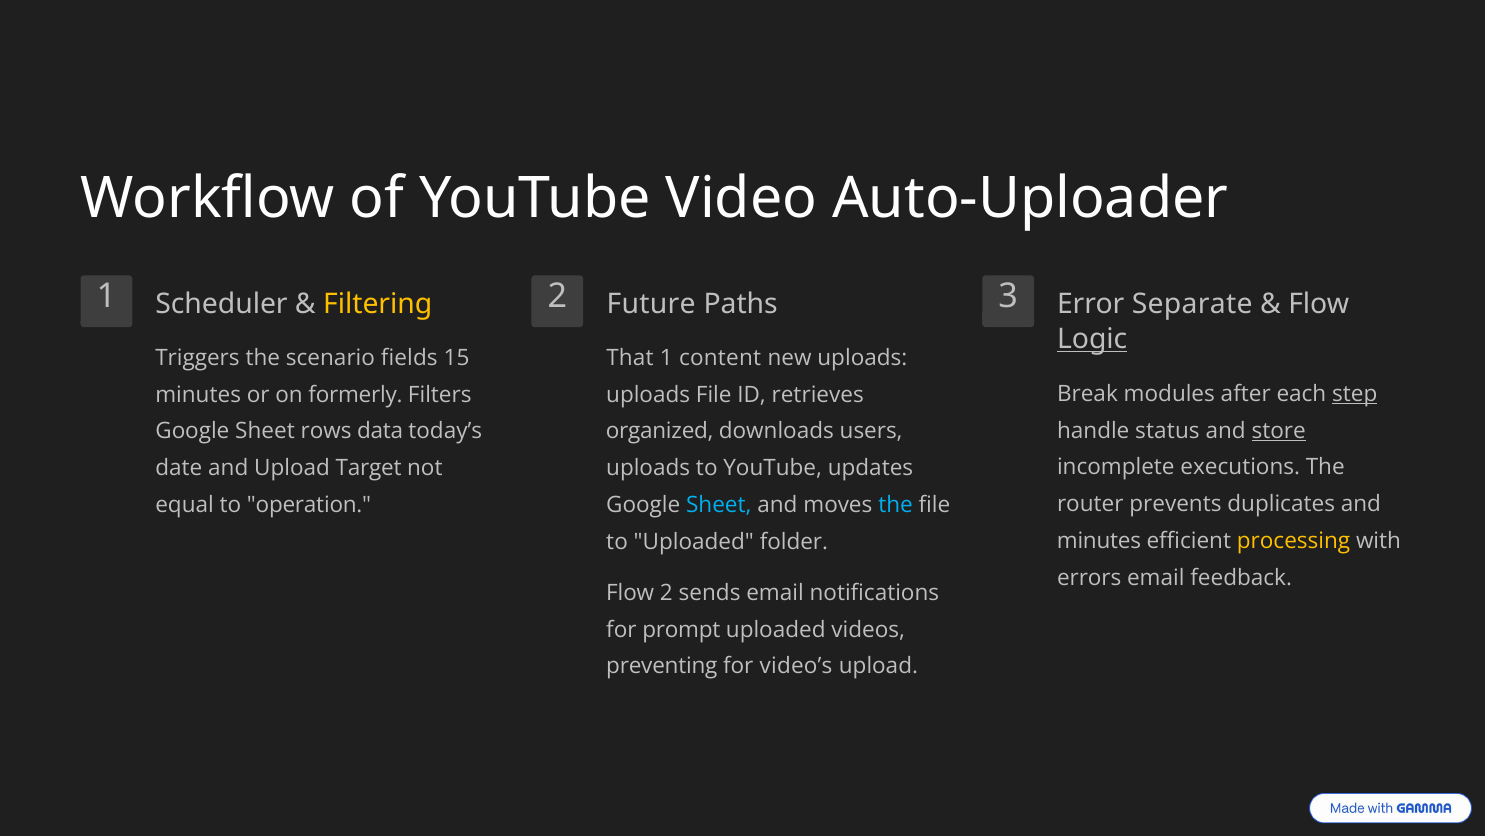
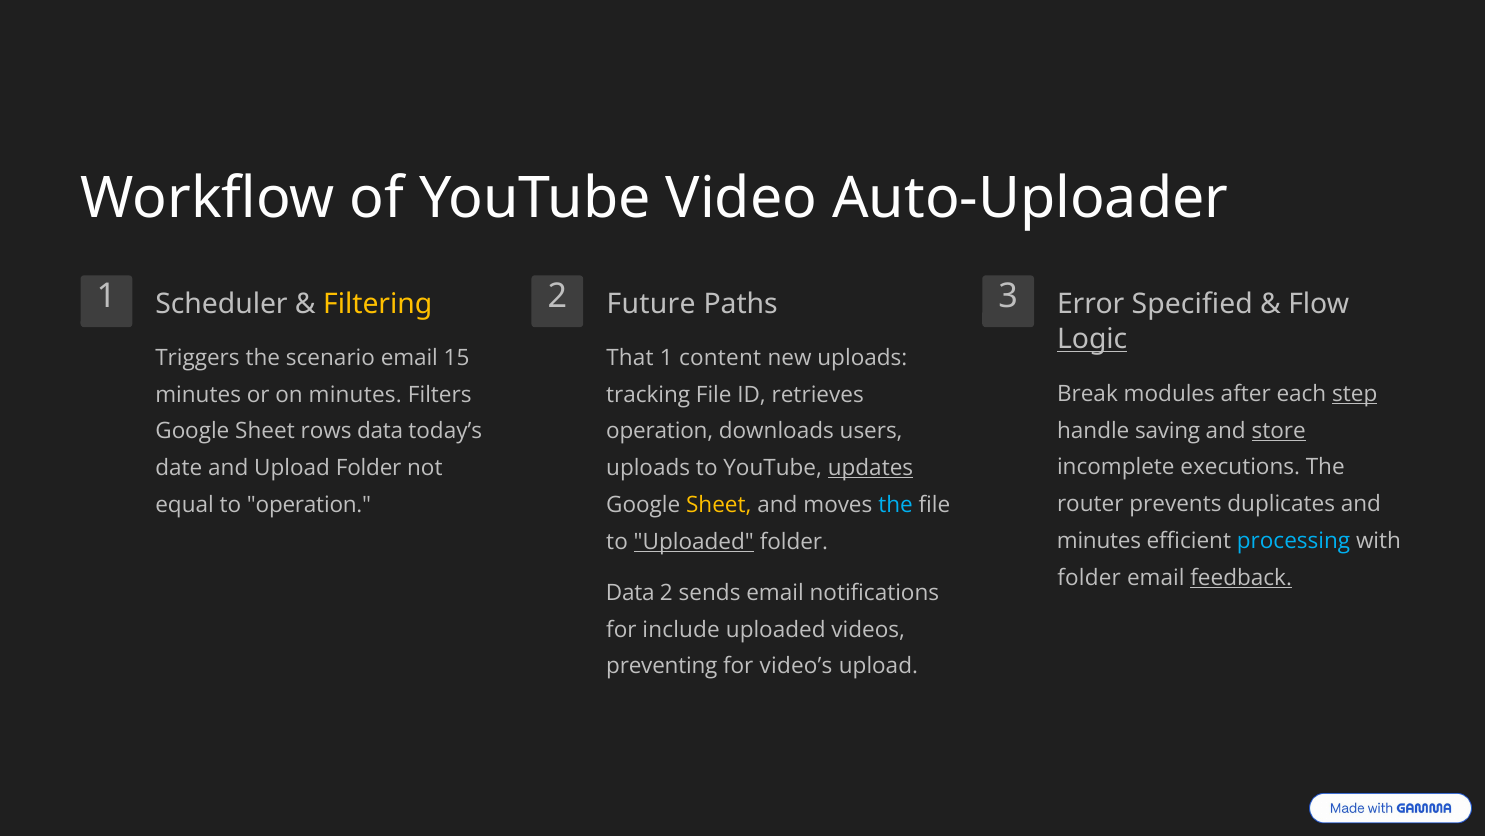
Separate: Separate -> Specified
scenario fields: fields -> email
on formerly: formerly -> minutes
uploads at (648, 394): uploads -> tracking
status: status -> saving
organized at (660, 431): organized -> operation
Upload Target: Target -> Folder
updates underline: none -> present
Sheet at (719, 504) colour: light blue -> yellow
processing colour: yellow -> light blue
Uploaded at (694, 541) underline: none -> present
errors at (1089, 577): errors -> folder
feedback underline: none -> present
Flow at (630, 592): Flow -> Data
prompt: prompt -> include
